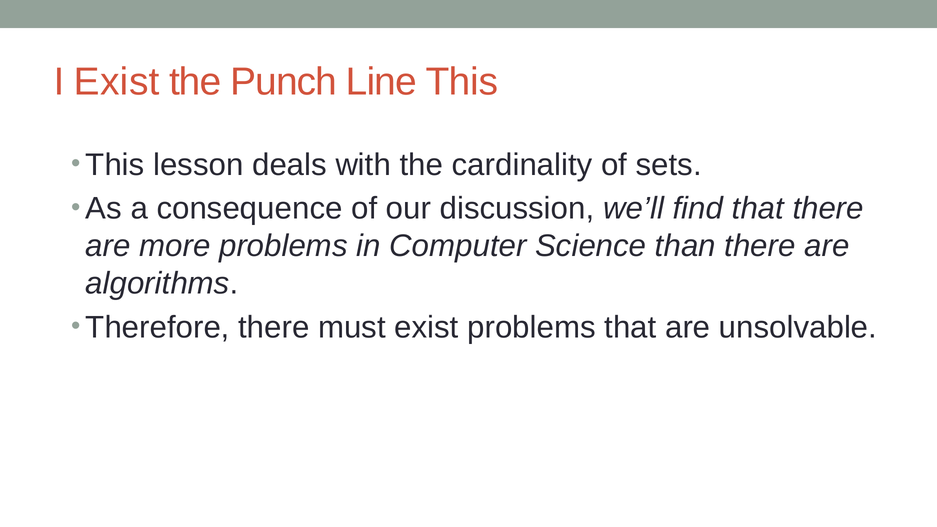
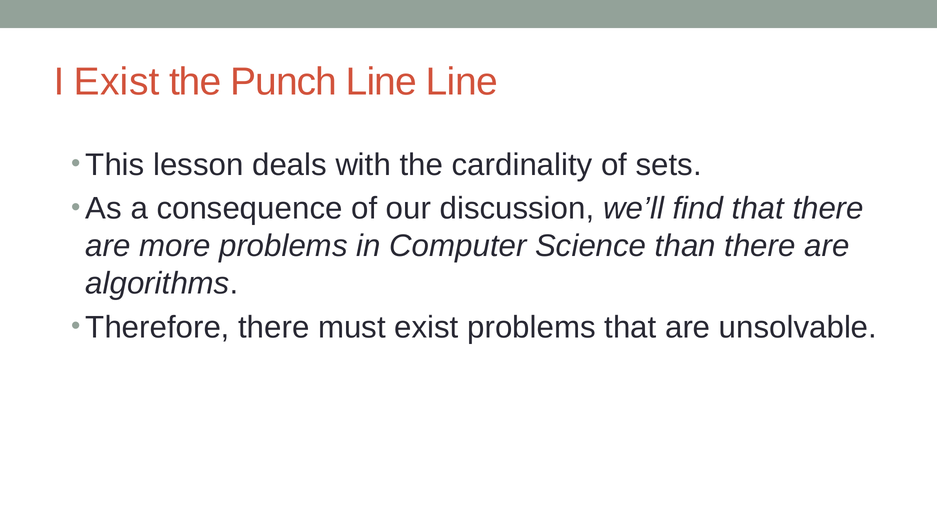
Line This: This -> Line
